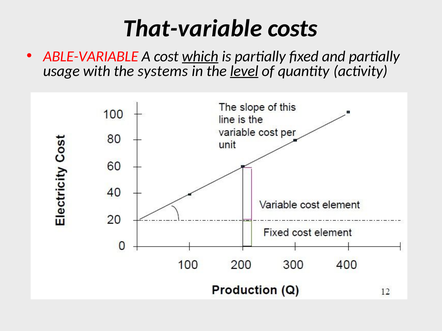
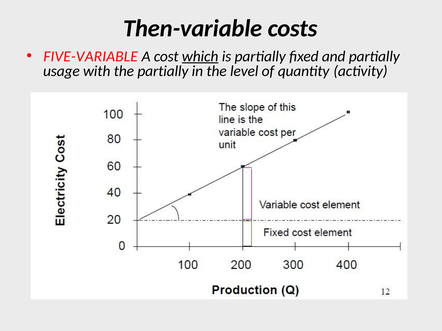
That-variable: That-variable -> Then-variable
ABLE-VARIABLE: ABLE-VARIABLE -> FIVE-VARIABLE
the systems: systems -> partially
level underline: present -> none
